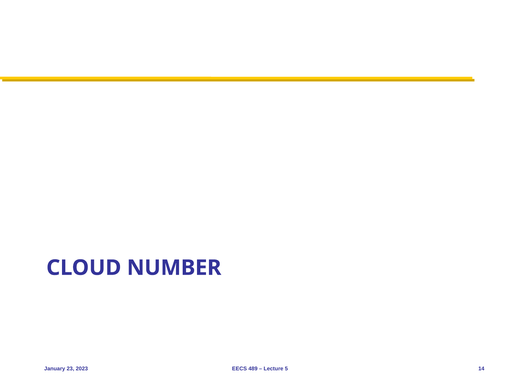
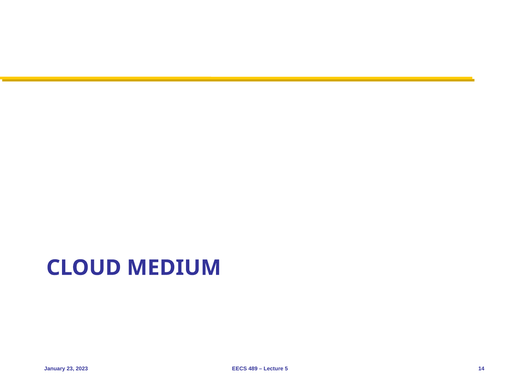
NUMBER: NUMBER -> MEDIUM
